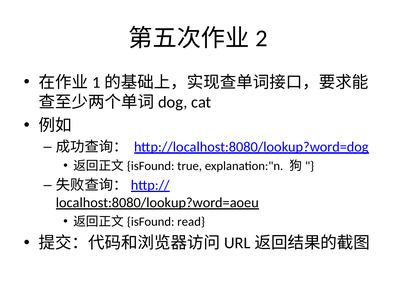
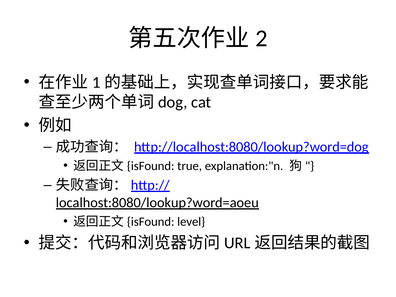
read: read -> level
